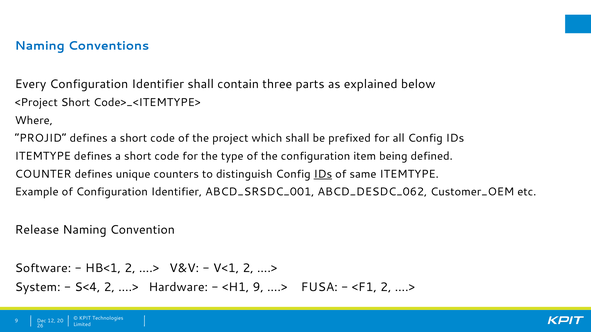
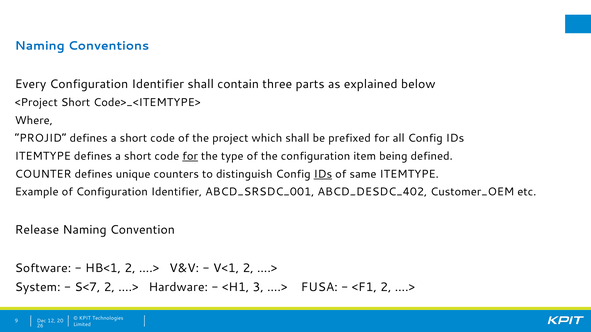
for at (190, 156) underline: none -> present
ABCD_DESDC_062: ABCD_DESDC_062 -> ABCD_DESDC_402
S<4: S<4 -> S<7
<H1 9: 9 -> 3
